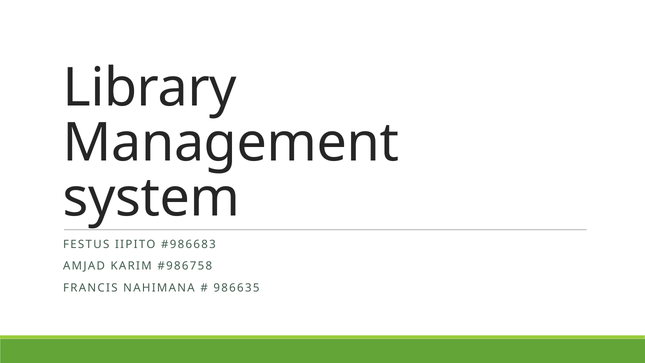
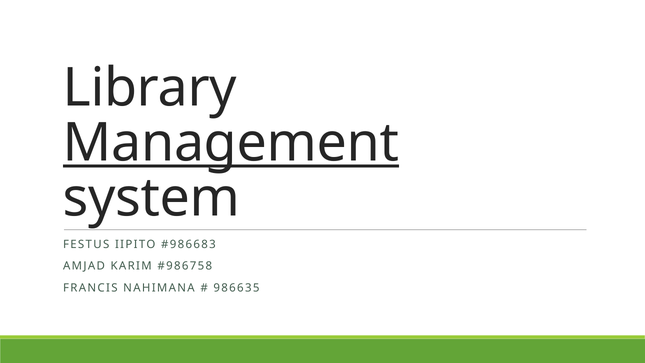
Management underline: none -> present
